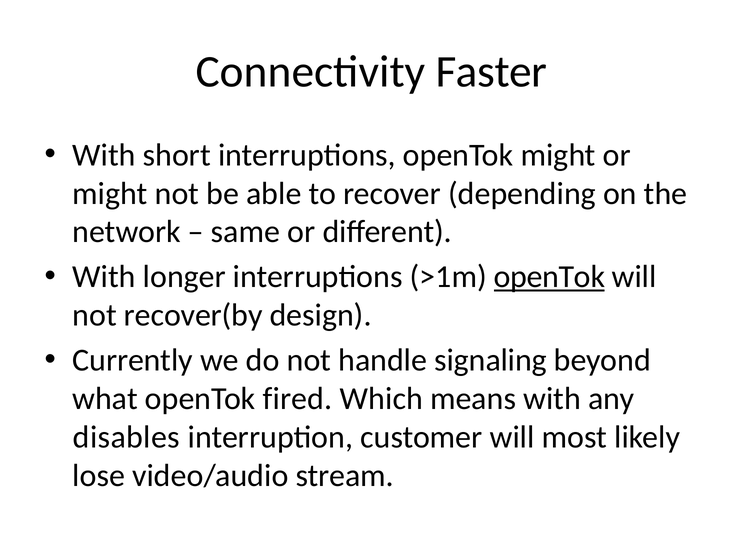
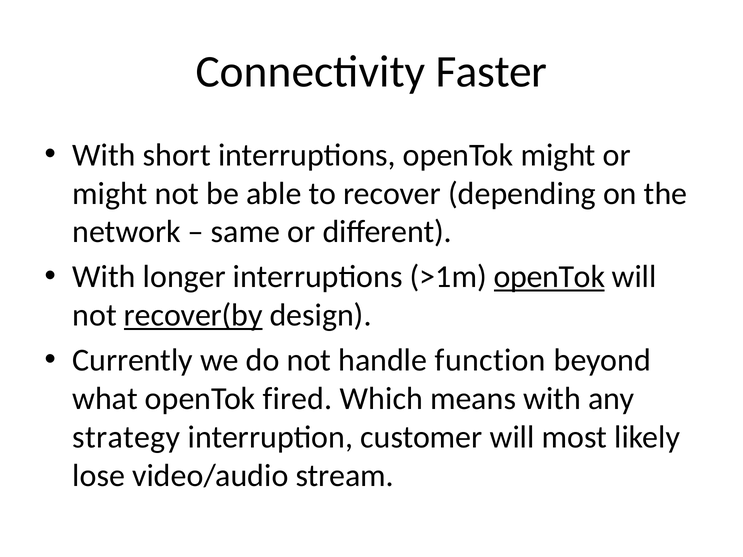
recover(by underline: none -> present
signaling: signaling -> function
disables: disables -> strategy
